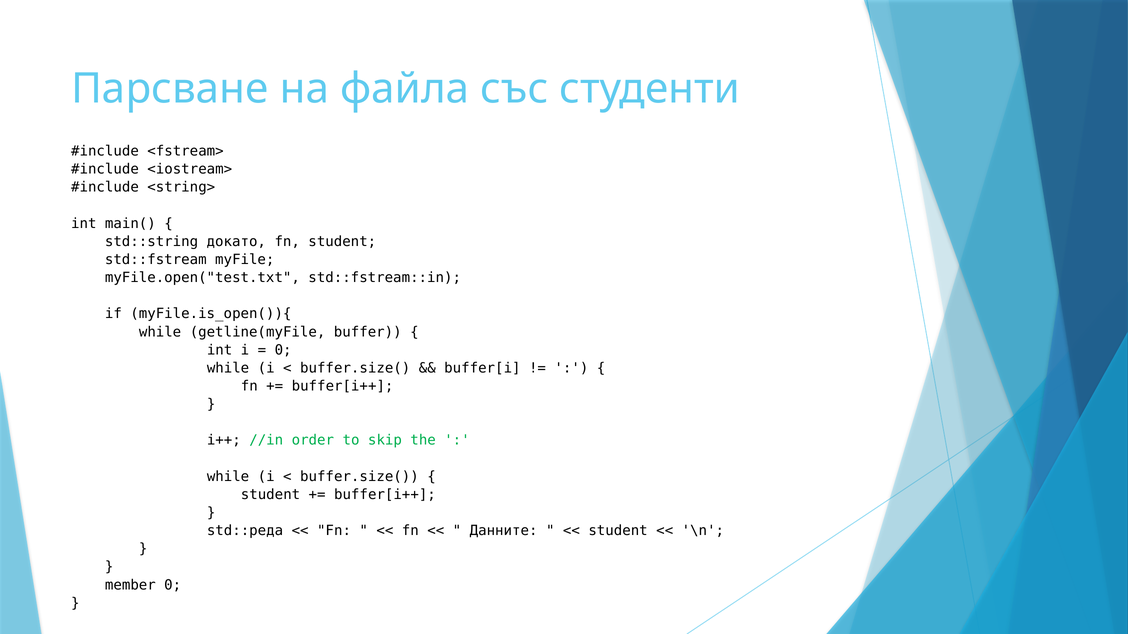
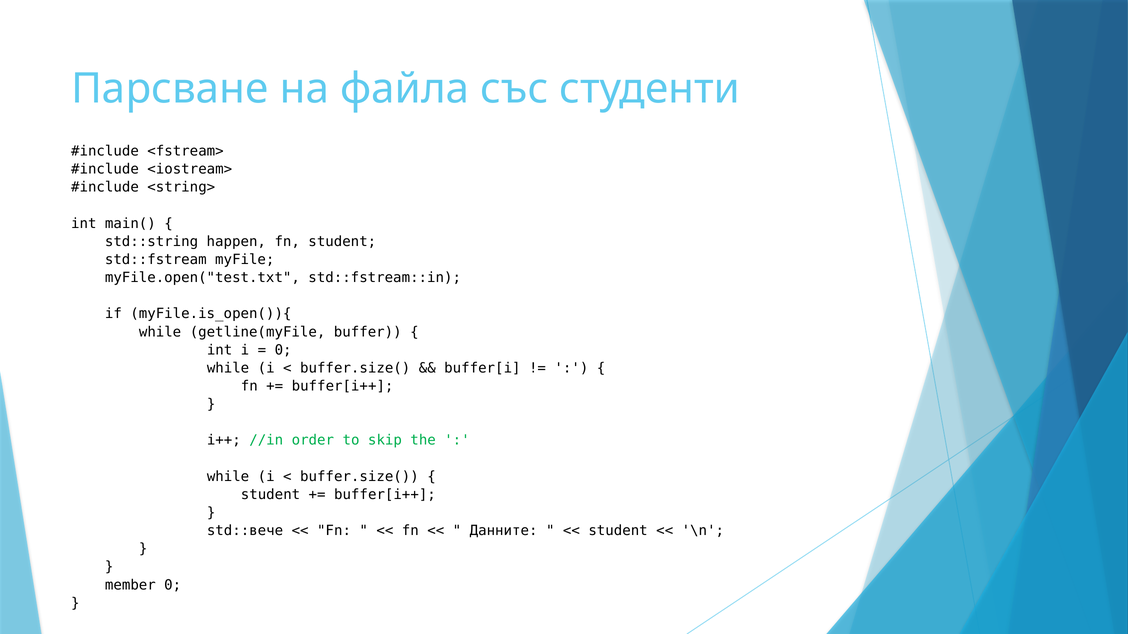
докато: докато -> happen
std::реда: std::реда -> std::вече
